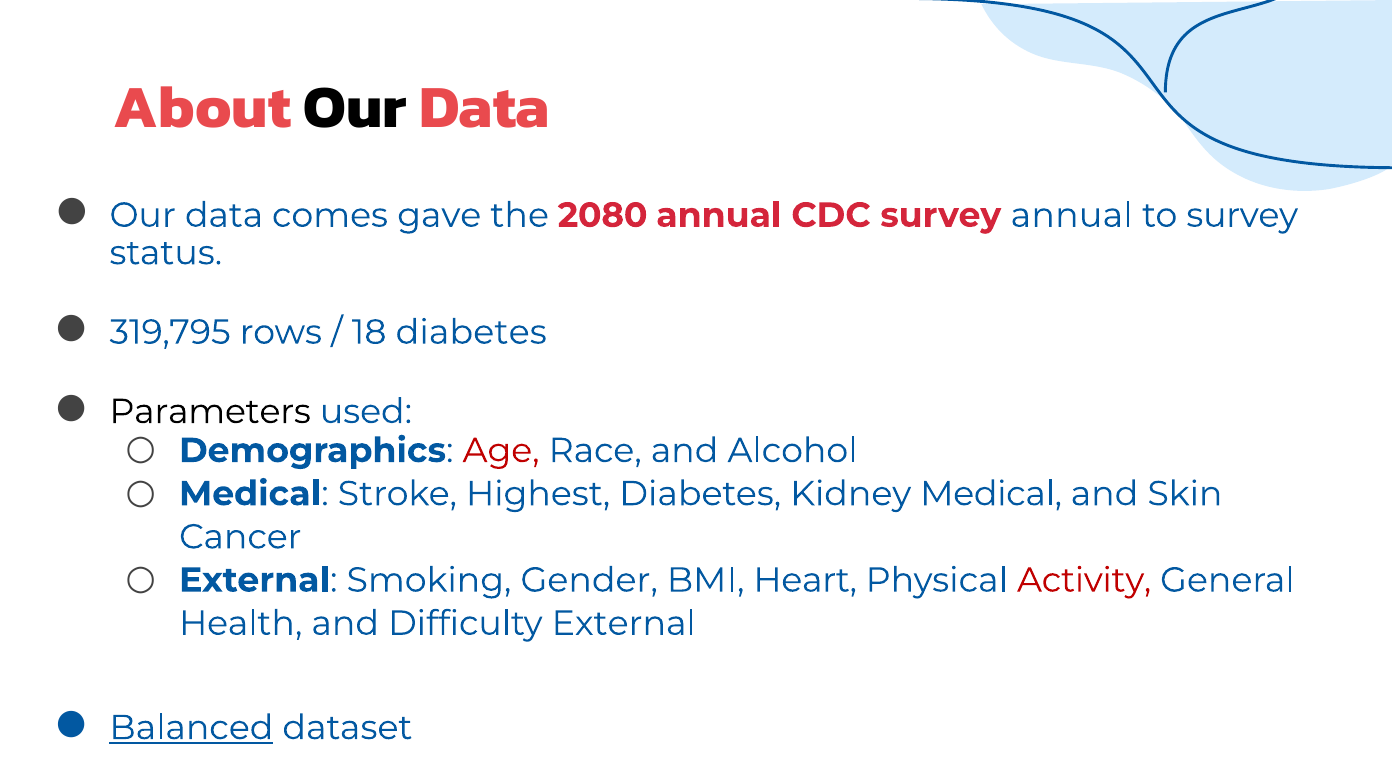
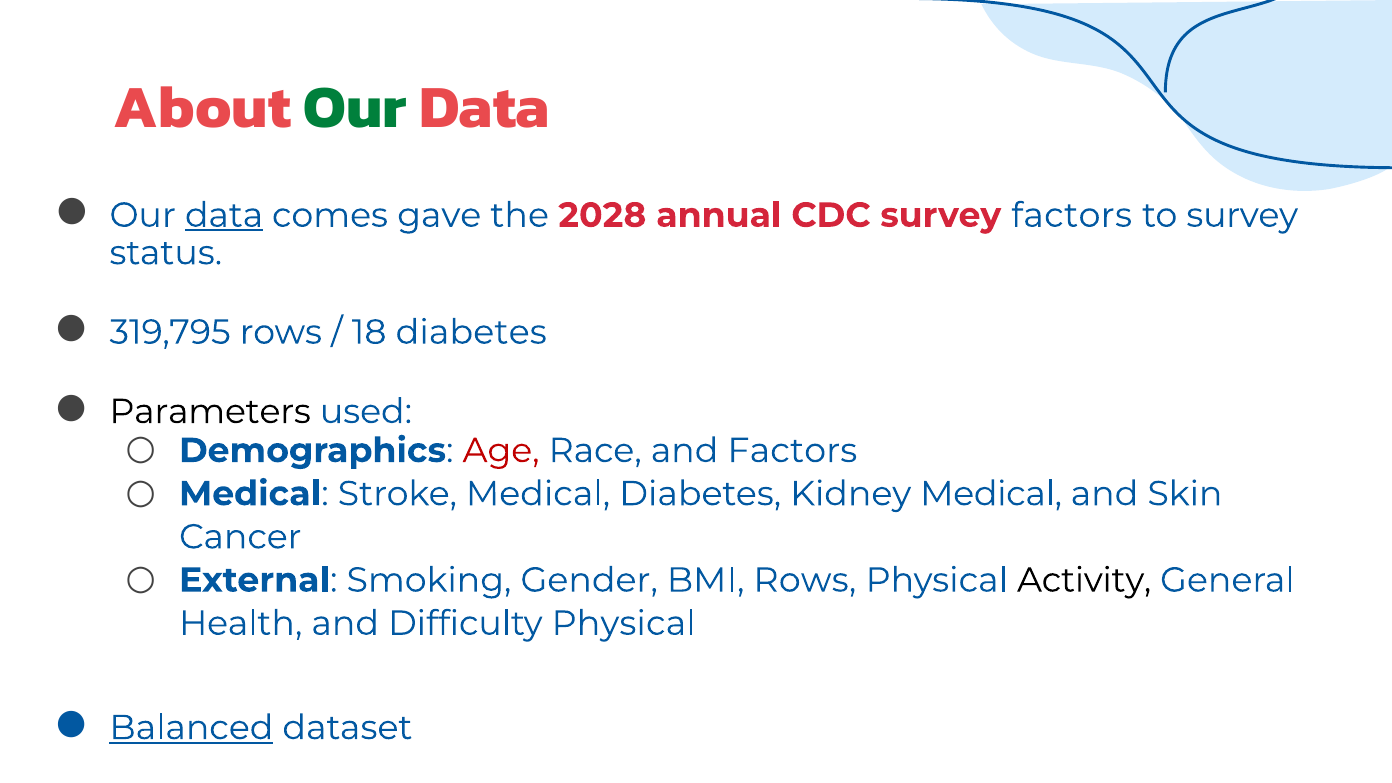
Our at (355, 108) colour: black -> green
data at (224, 215) underline: none -> present
2080: 2080 -> 2028
survey annual: annual -> factors
and Alcohol: Alcohol -> Factors
Stroke Highest: Highest -> Medical
BMI Heart: Heart -> Rows
Activity colour: red -> black
Difficulty External: External -> Physical
